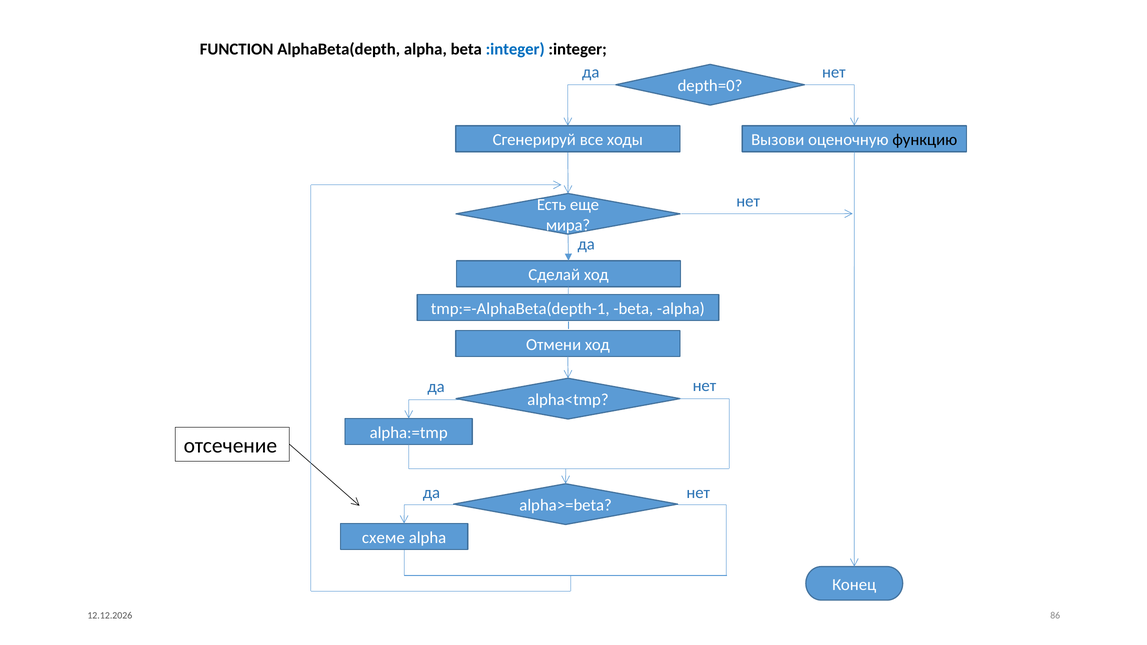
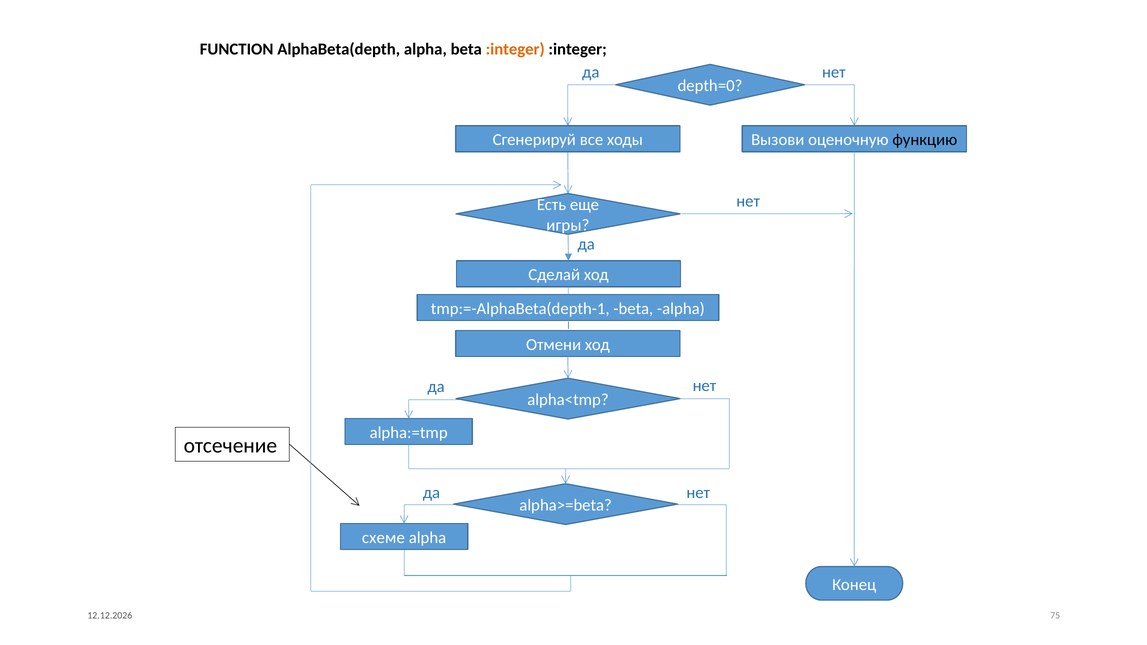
:integer at (515, 49) colour: blue -> orange
мира: мира -> игры
86: 86 -> 75
